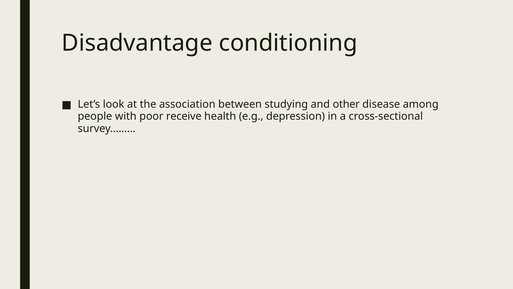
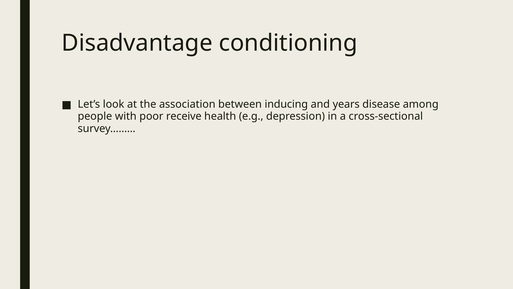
studying: studying -> inducing
other: other -> years
